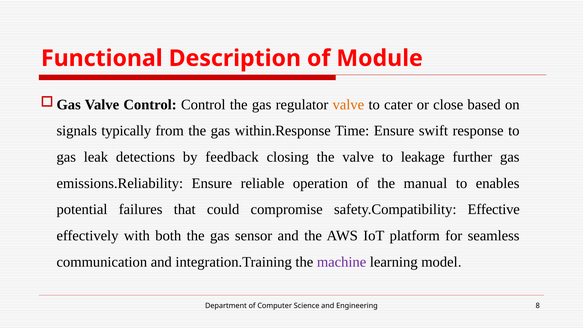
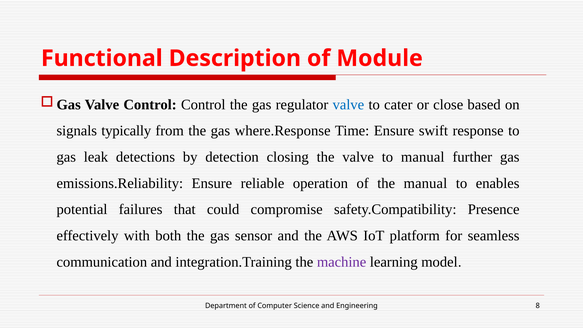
valve at (348, 104) colour: orange -> blue
within.Response: within.Response -> where.Response
feedback: feedback -> detection
to leakage: leakage -> manual
Effective: Effective -> Presence
